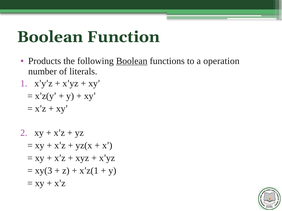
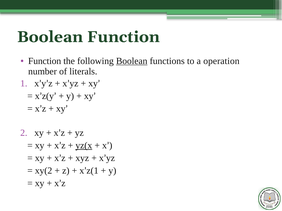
Products at (45, 61): Products -> Function
yz(x underline: none -> present
xy(3: xy(3 -> xy(2
